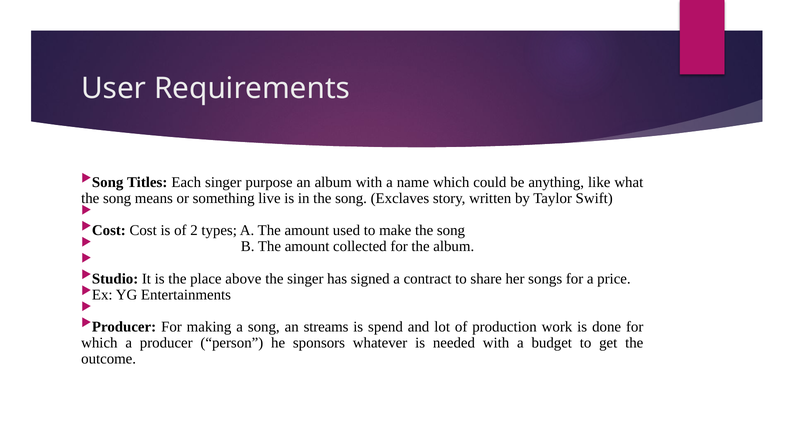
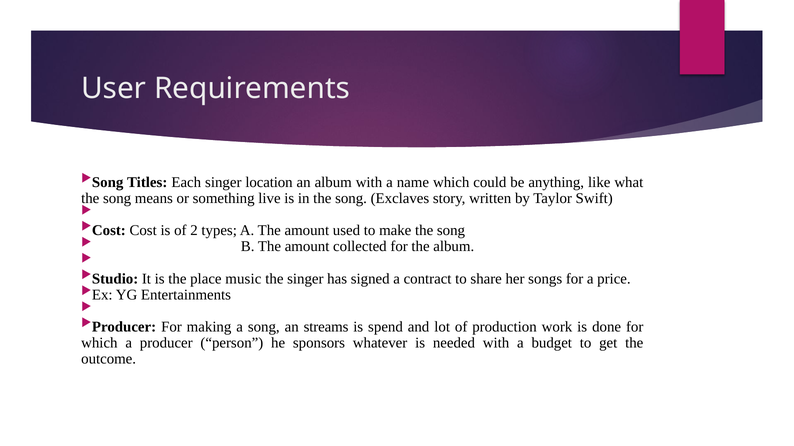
purpose: purpose -> location
above: above -> music
